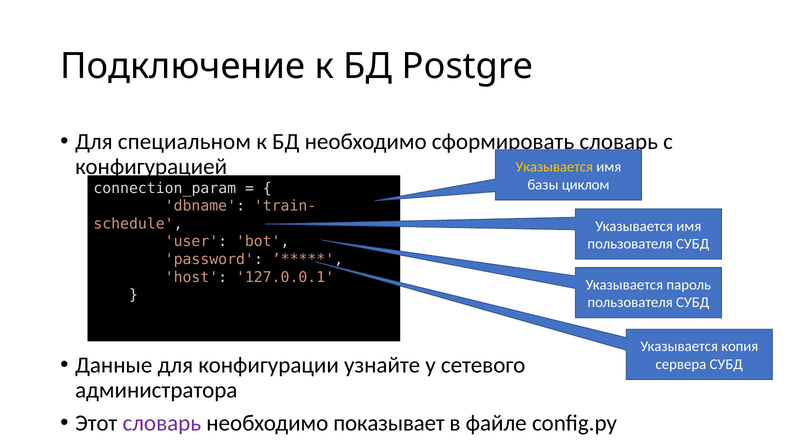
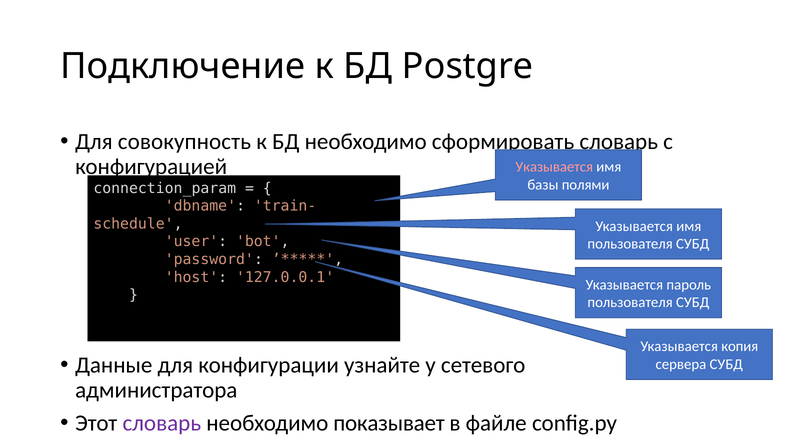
специальном: специальном -> совокупность
Указывается at (554, 167) colour: yellow -> pink
циклом: циклом -> полями
